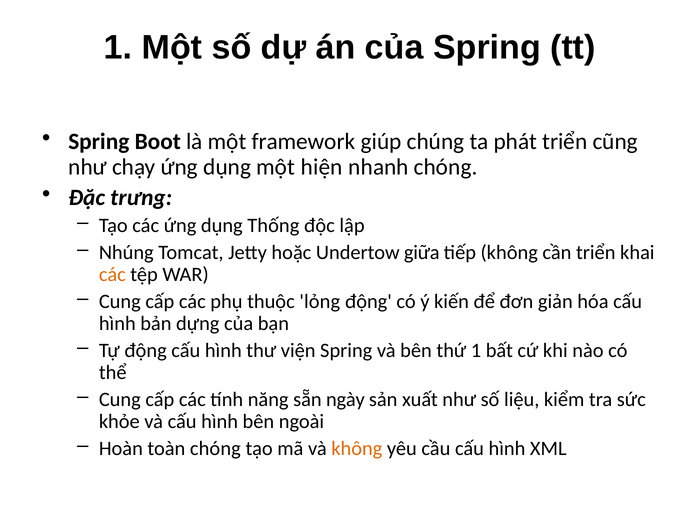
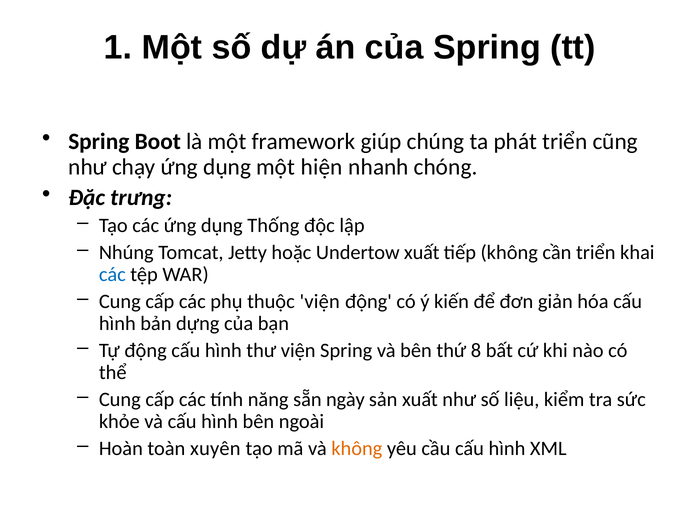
Undertow giữa: giữa -> xuất
các at (112, 275) colour: orange -> blue
thuộc lỏng: lỏng -> viện
thứ 1: 1 -> 8
toàn chóng: chóng -> xuyên
